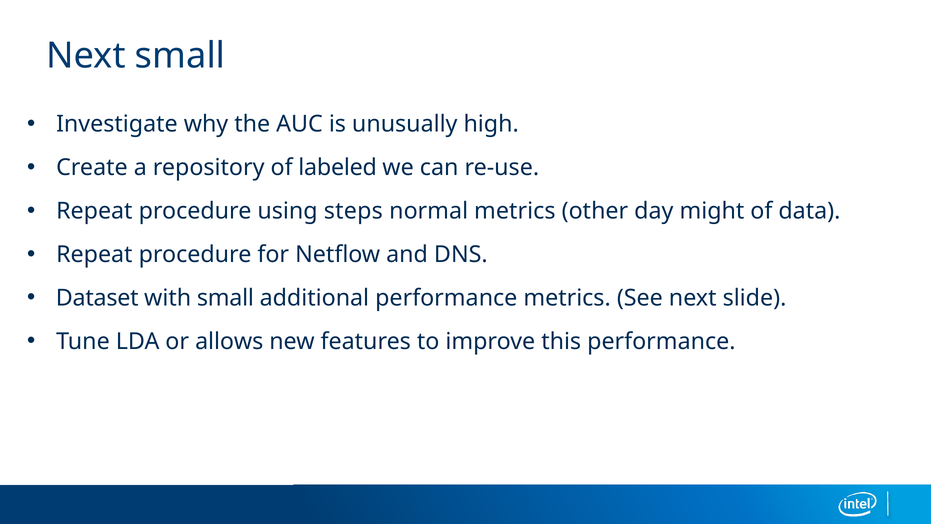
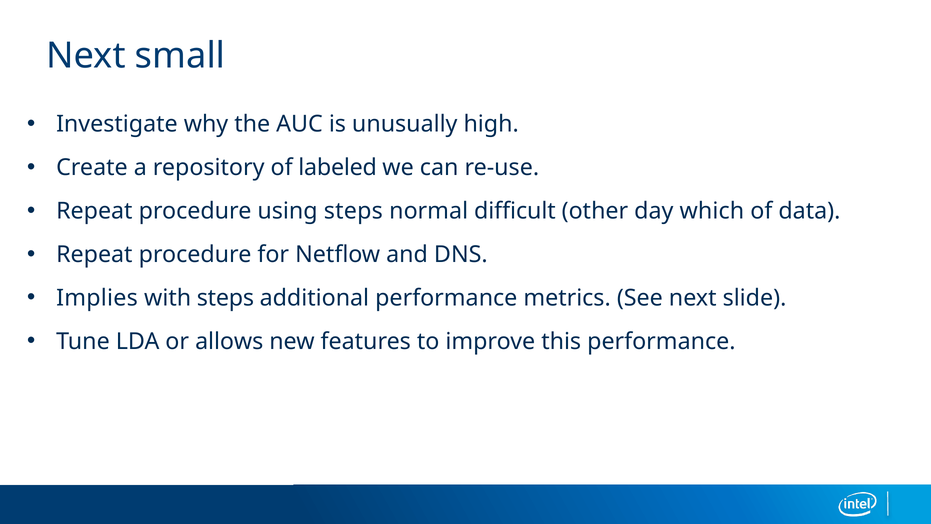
normal metrics: metrics -> difficult
might: might -> which
Dataset: Dataset -> Implies
with small: small -> steps
